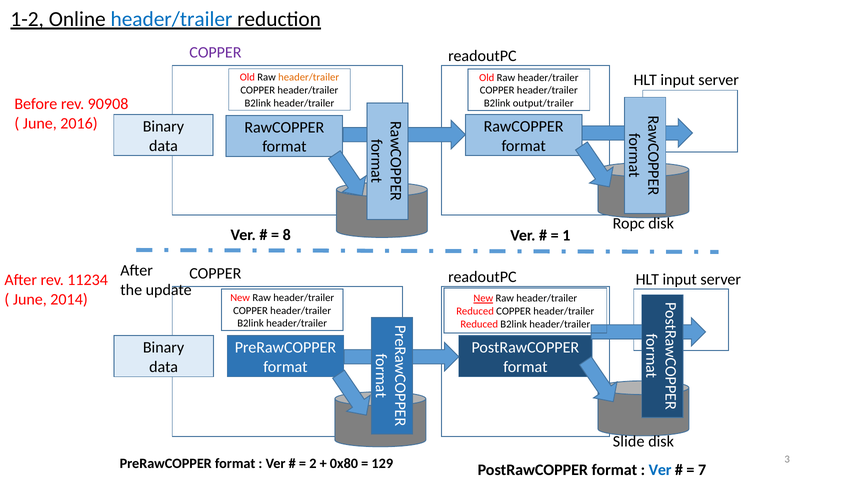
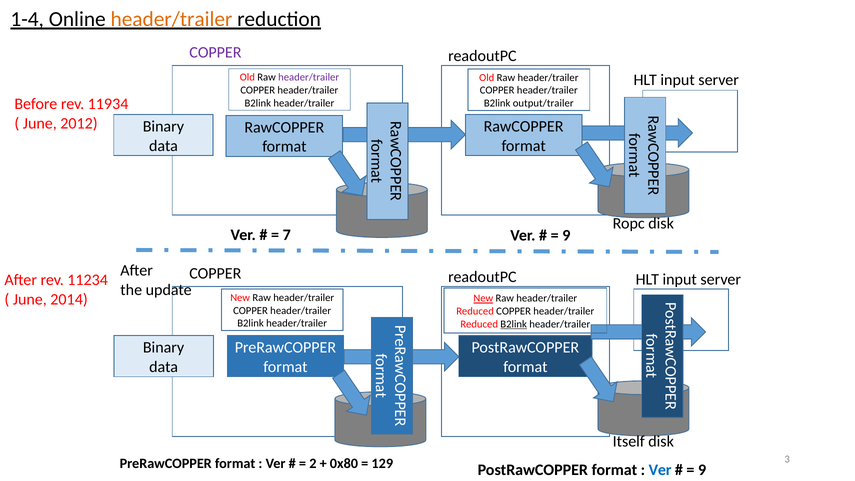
1-2: 1-2 -> 1-4
header/trailer at (172, 19) colour: blue -> orange
header/trailer at (309, 77) colour: orange -> purple
90908: 90908 -> 11934
2016: 2016 -> 2012
8: 8 -> 7
1 at (566, 235): 1 -> 9
B2link at (514, 324) underline: none -> present
Slide: Slide -> Itself
7 at (702, 470): 7 -> 9
